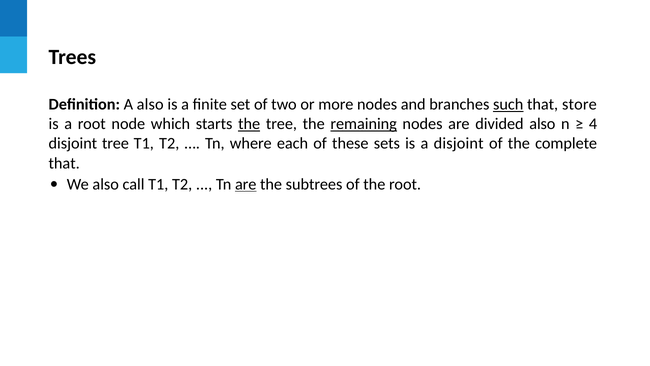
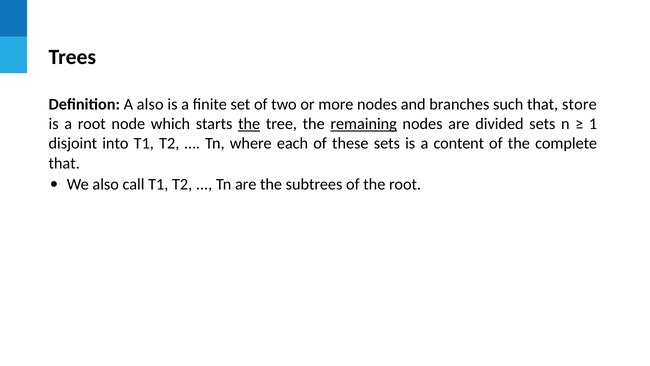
such underline: present -> none
divided also: also -> sets
4: 4 -> 1
disjoint tree: tree -> into
a disjoint: disjoint -> content
are at (246, 184) underline: present -> none
